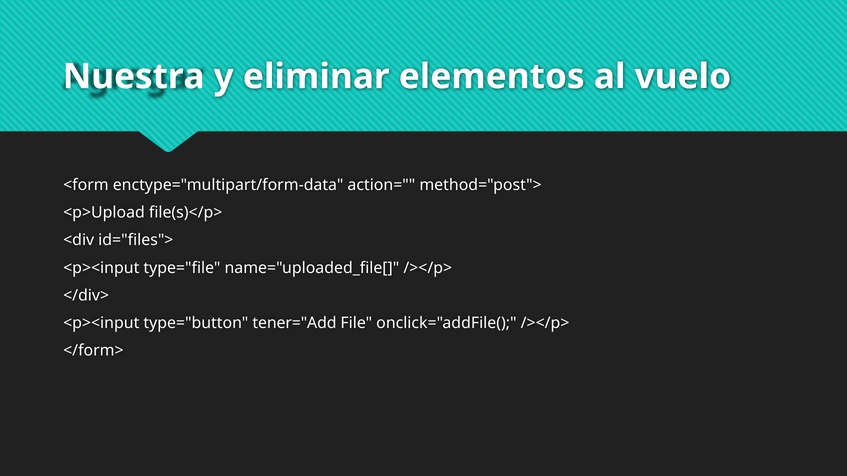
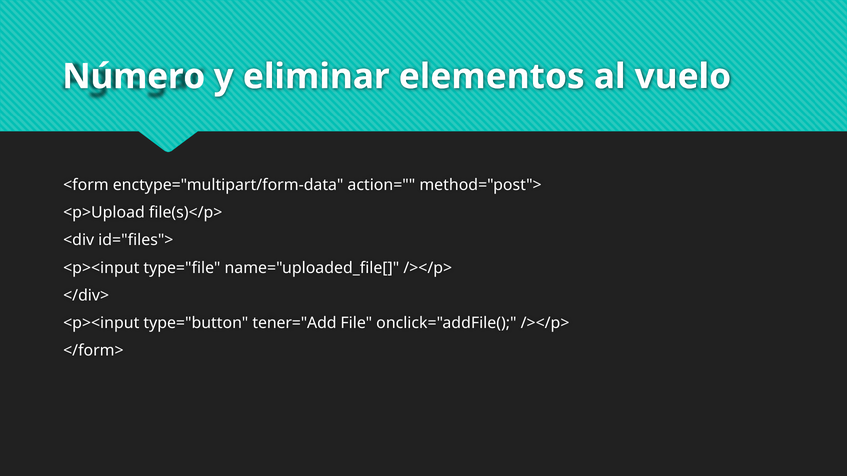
Nuestra: Nuestra -> Número
